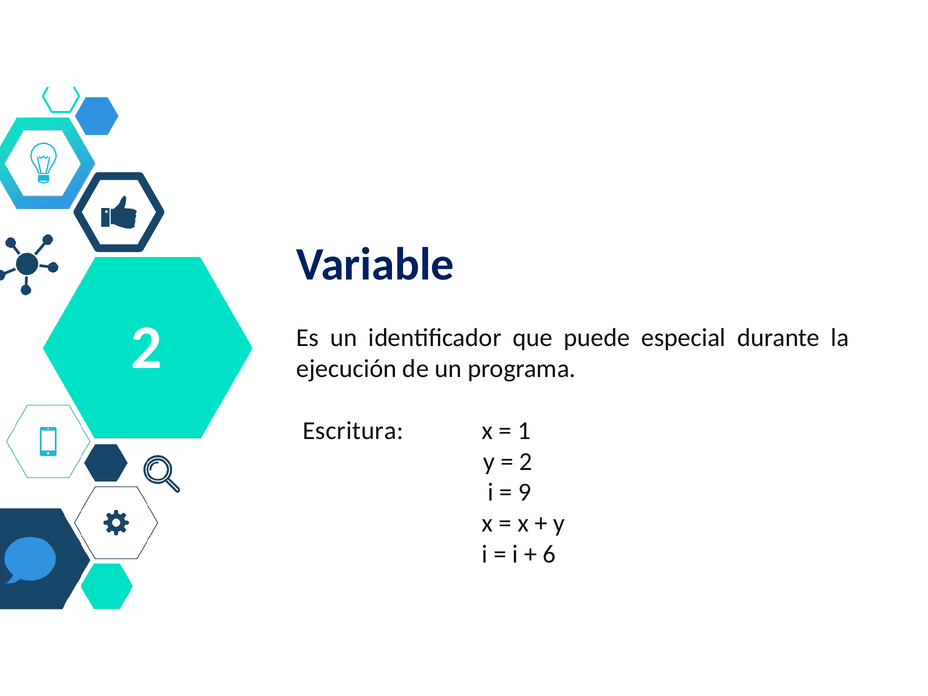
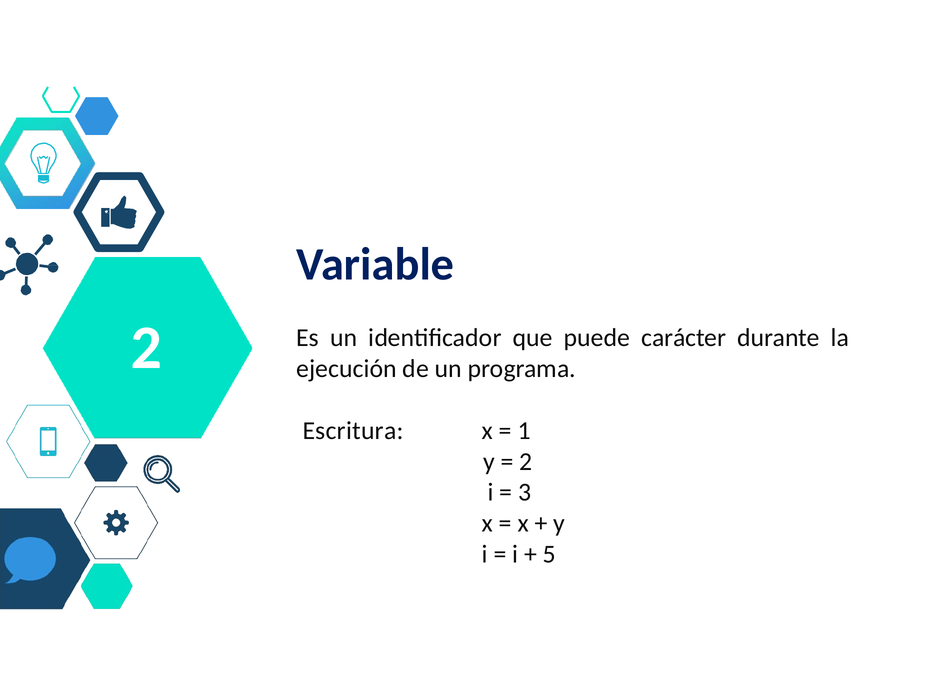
especial: especial -> carácter
9: 9 -> 3
6: 6 -> 5
